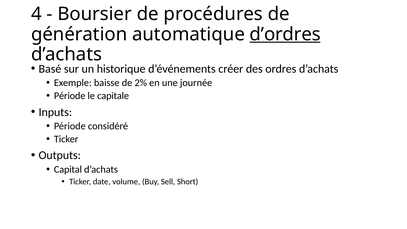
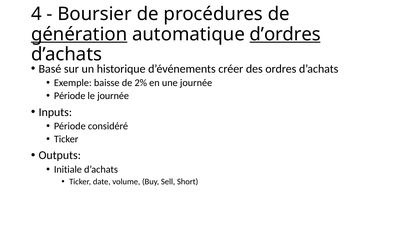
génération underline: none -> present
le capitale: capitale -> journée
Capital: Capital -> Initiale
